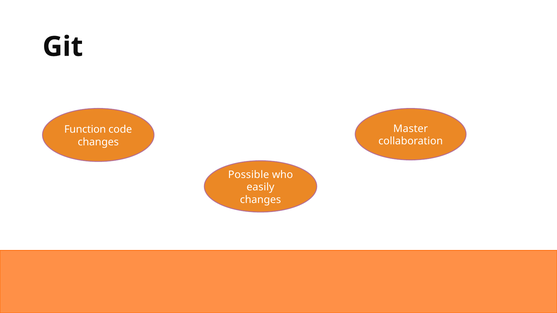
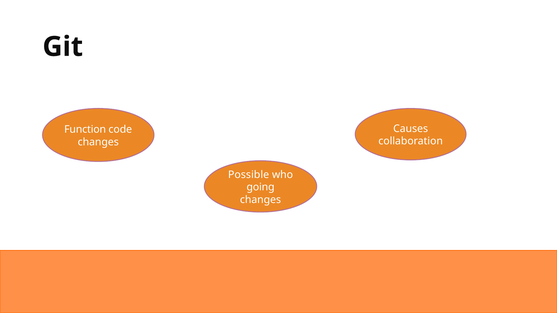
Master: Master -> Causes
easily: easily -> going
